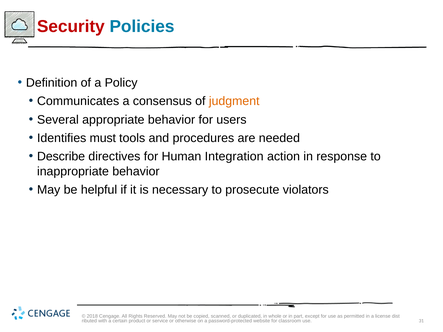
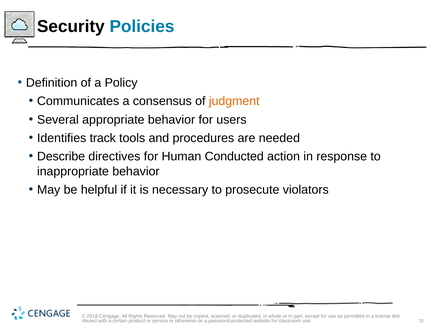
Security colour: red -> black
must: must -> track
Integration: Integration -> Conducted
